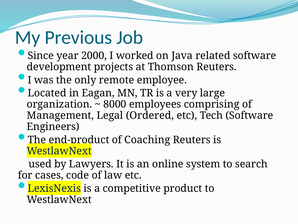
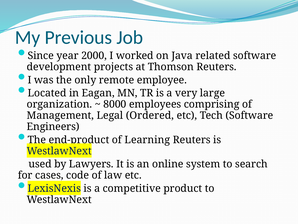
Coaching: Coaching -> Learning
